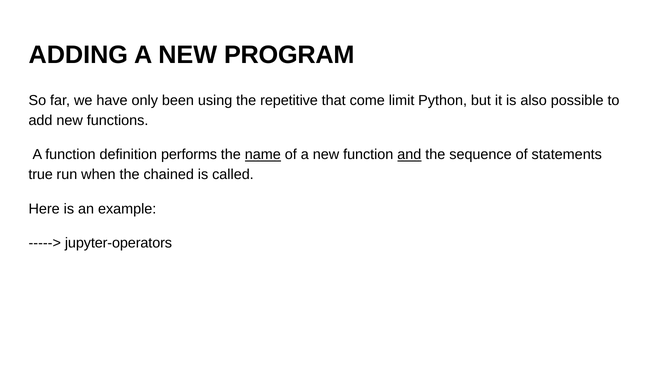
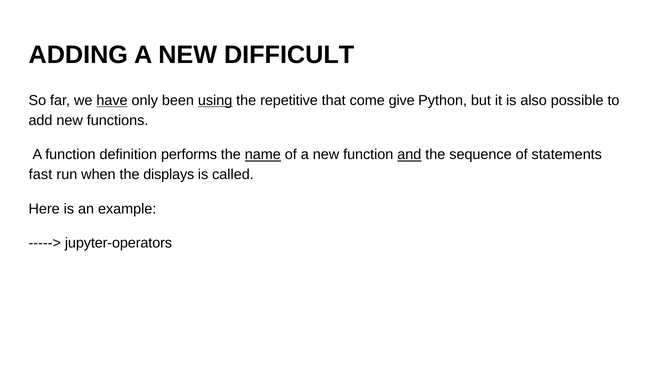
PROGRAM: PROGRAM -> DIFFICULT
have underline: none -> present
using underline: none -> present
limit: limit -> give
true: true -> fast
chained: chained -> displays
